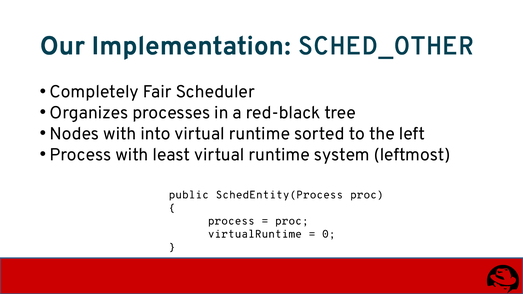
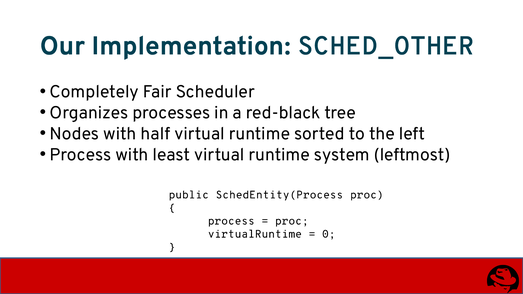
into: into -> half
